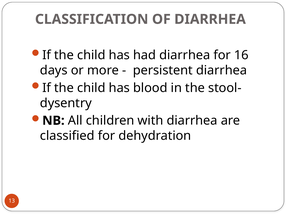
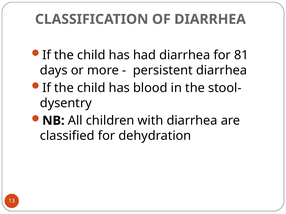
16: 16 -> 81
